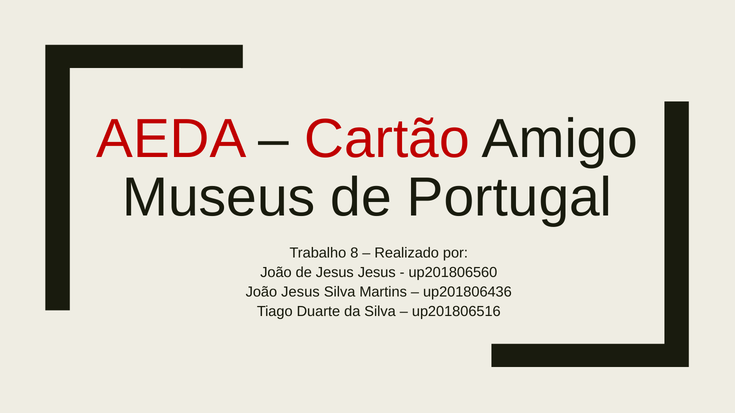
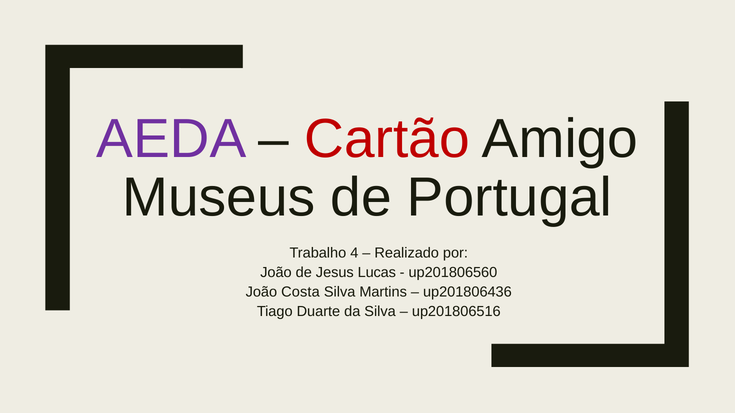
AEDA colour: red -> purple
8: 8 -> 4
Jesus Jesus: Jesus -> Lucas
João Jesus: Jesus -> Costa
